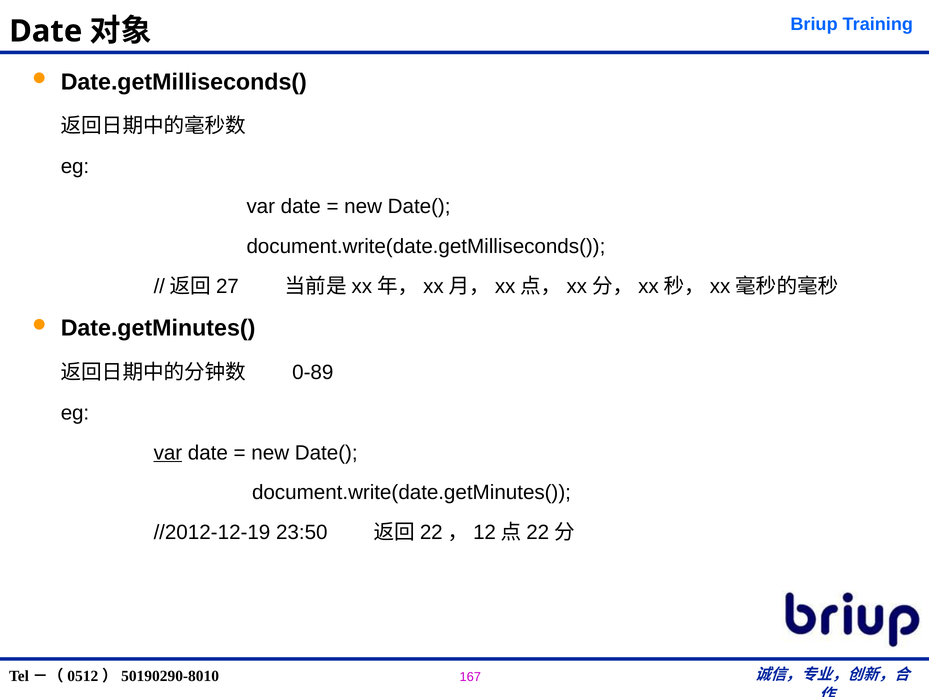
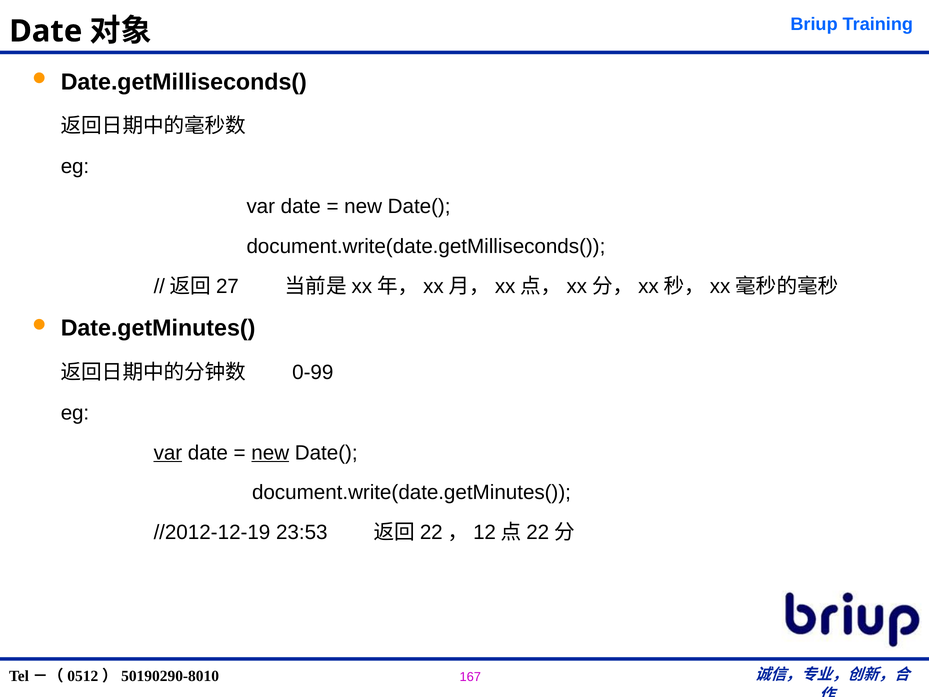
0-89: 0-89 -> 0-99
new at (270, 453) underline: none -> present
23:50: 23:50 -> 23:53
